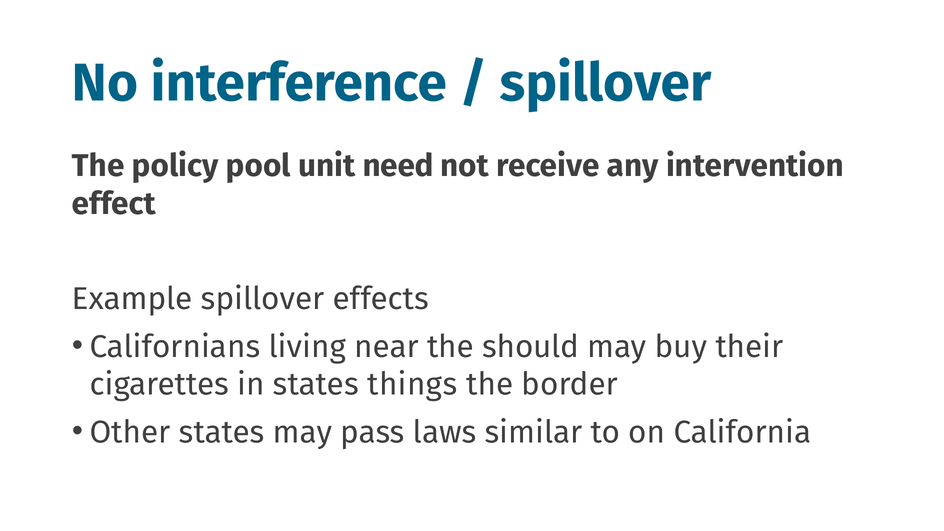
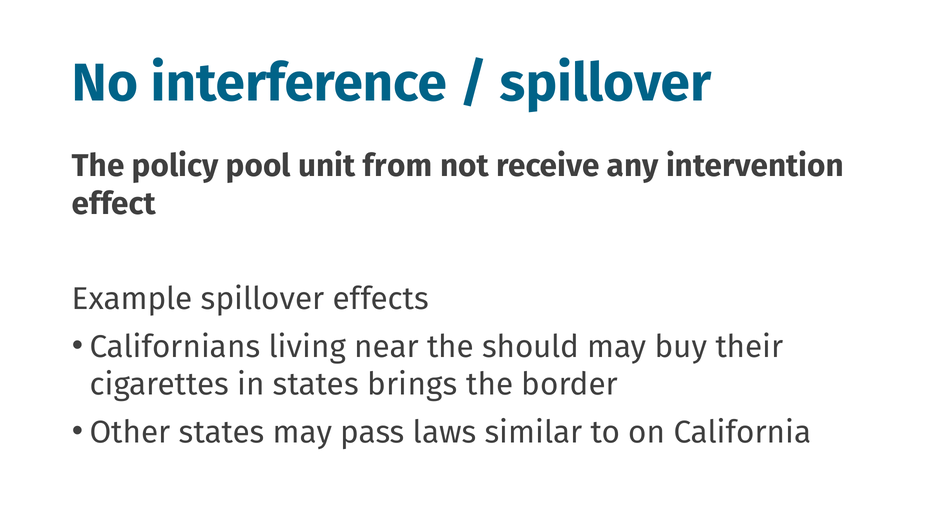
need: need -> from
things: things -> brings
